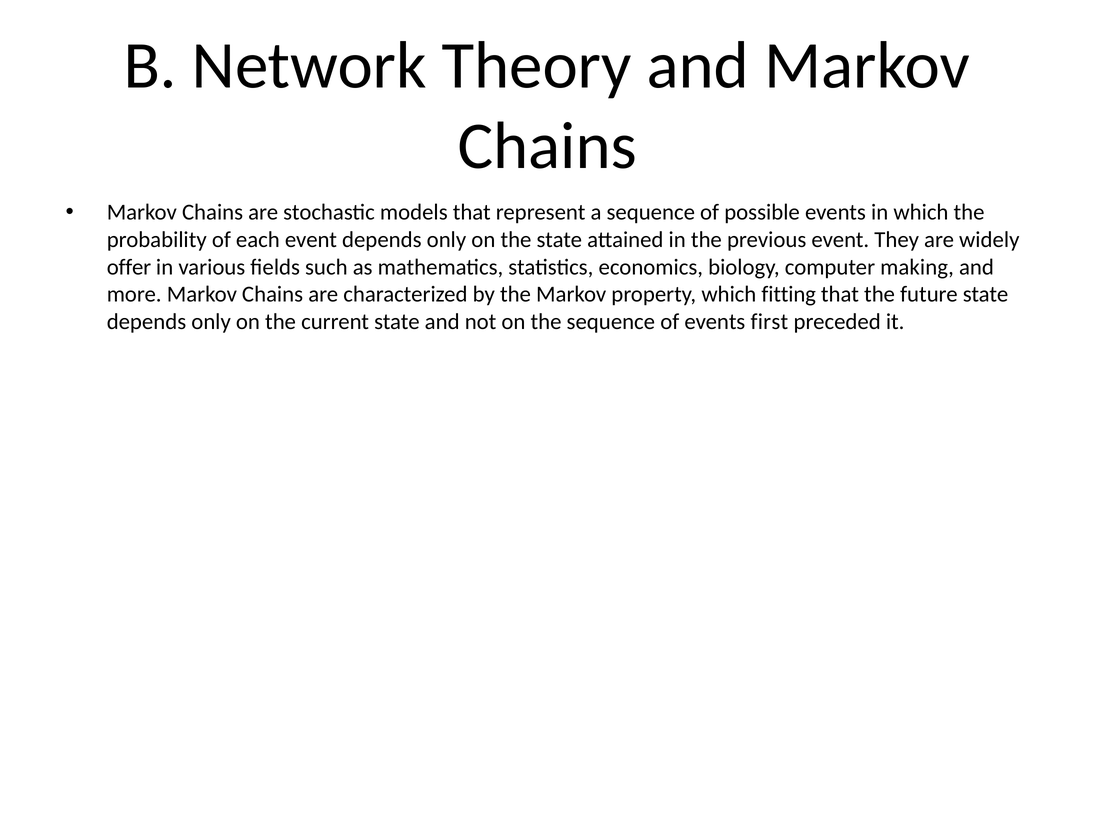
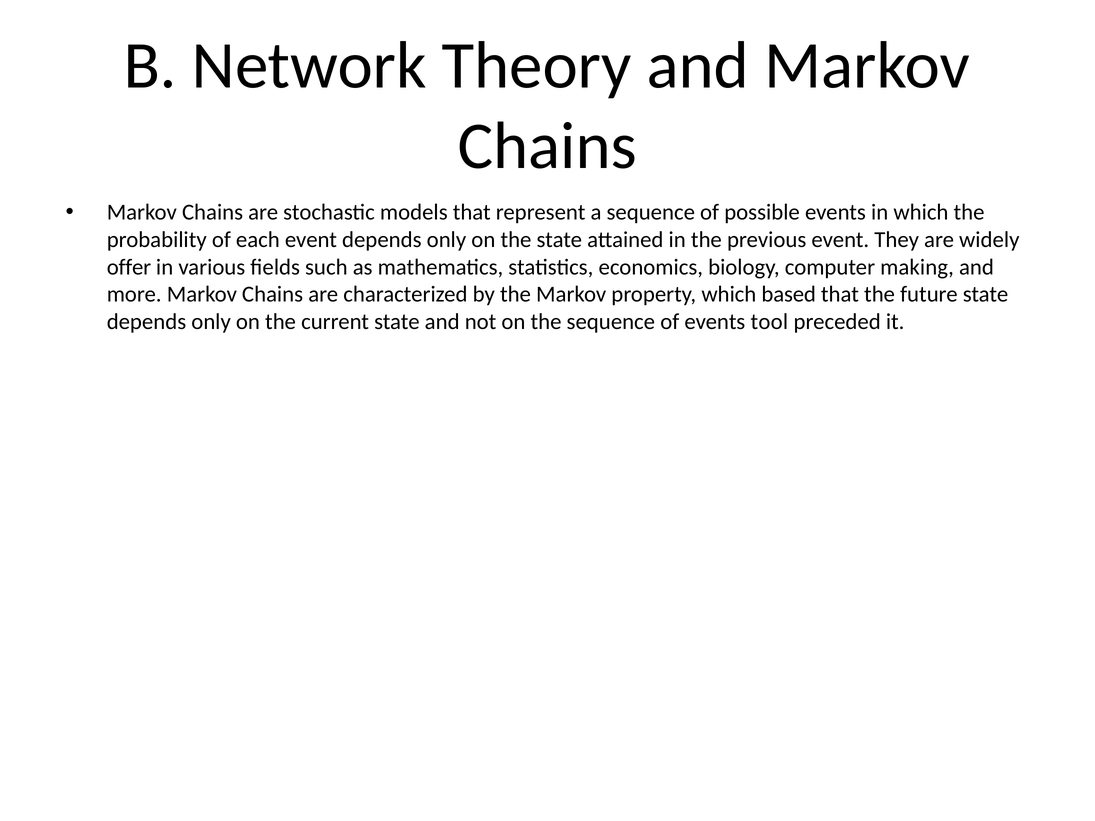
fitting: fitting -> based
first: first -> tool
